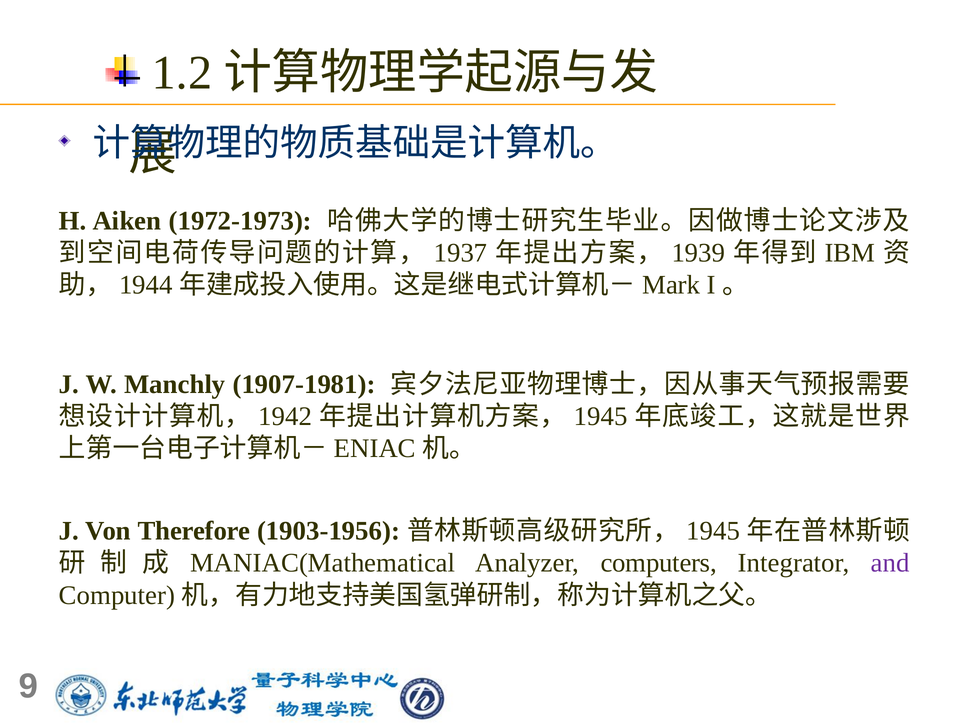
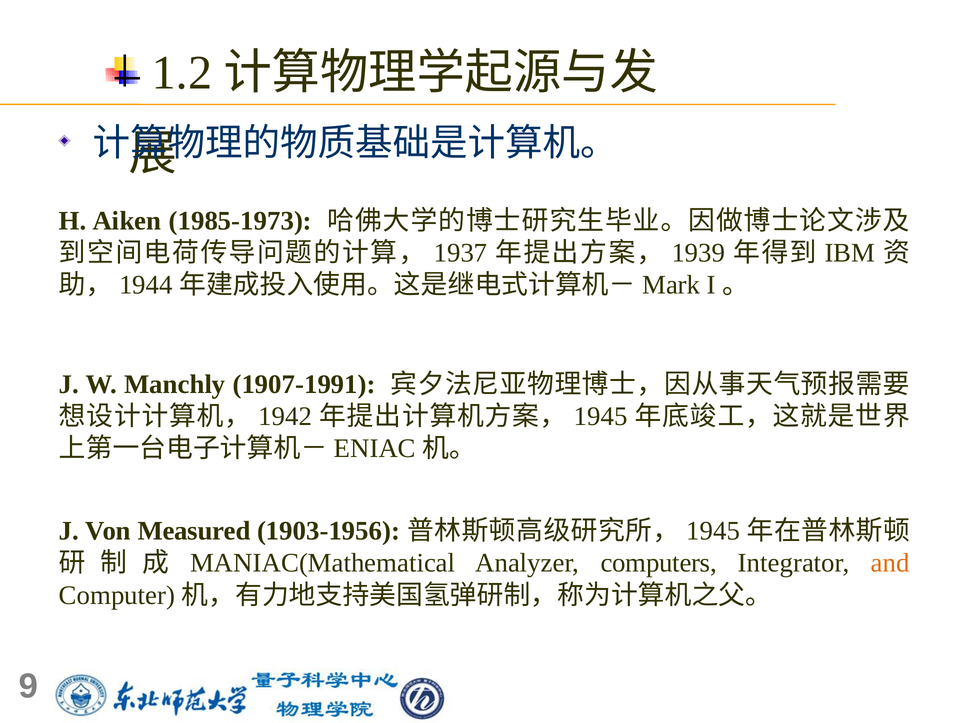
1972-1973: 1972-1973 -> 1985-1973
1907-1981: 1907-1981 -> 1907-1991
Therefore: Therefore -> Measured
and colour: purple -> orange
